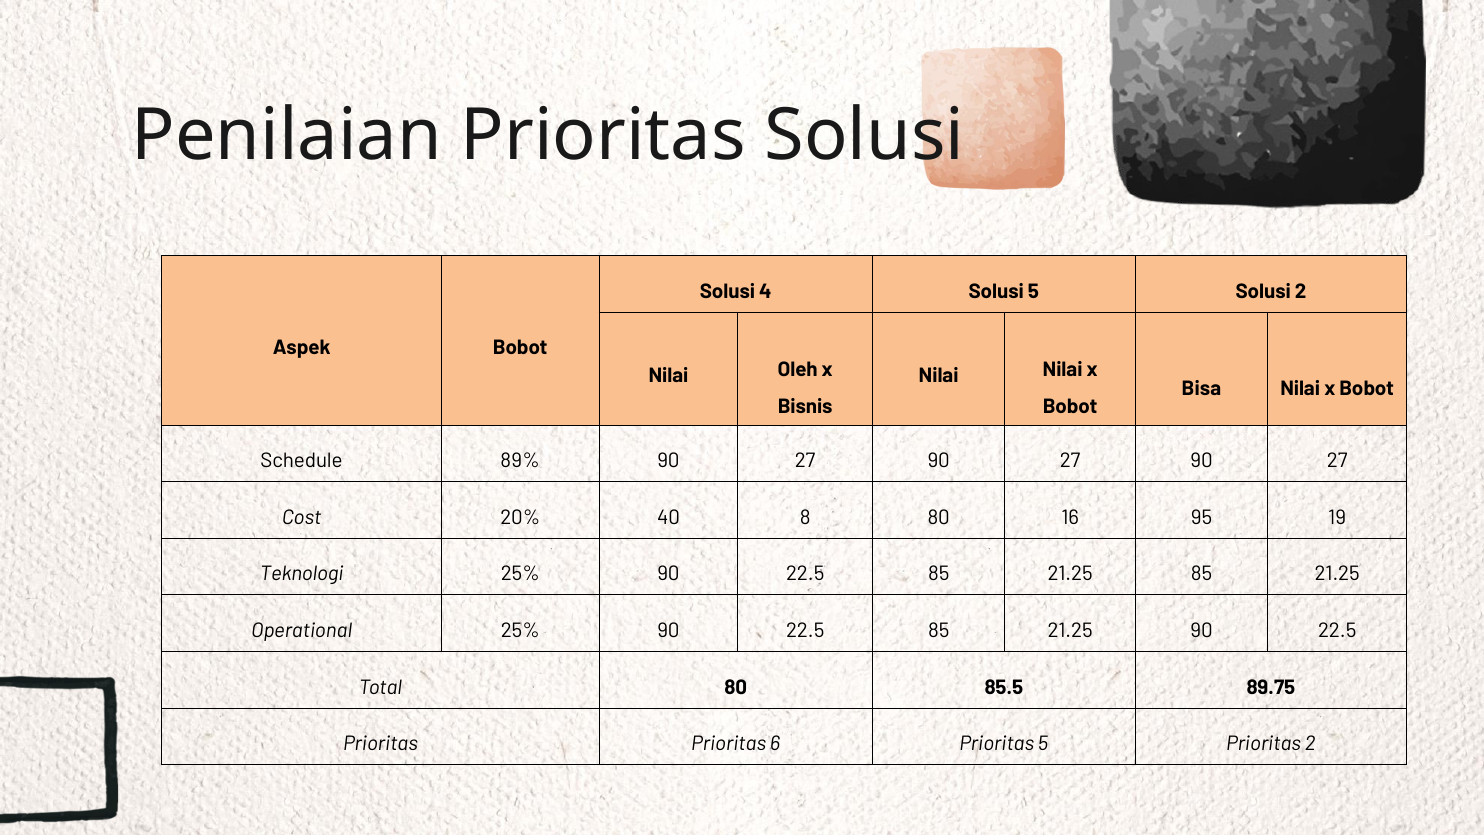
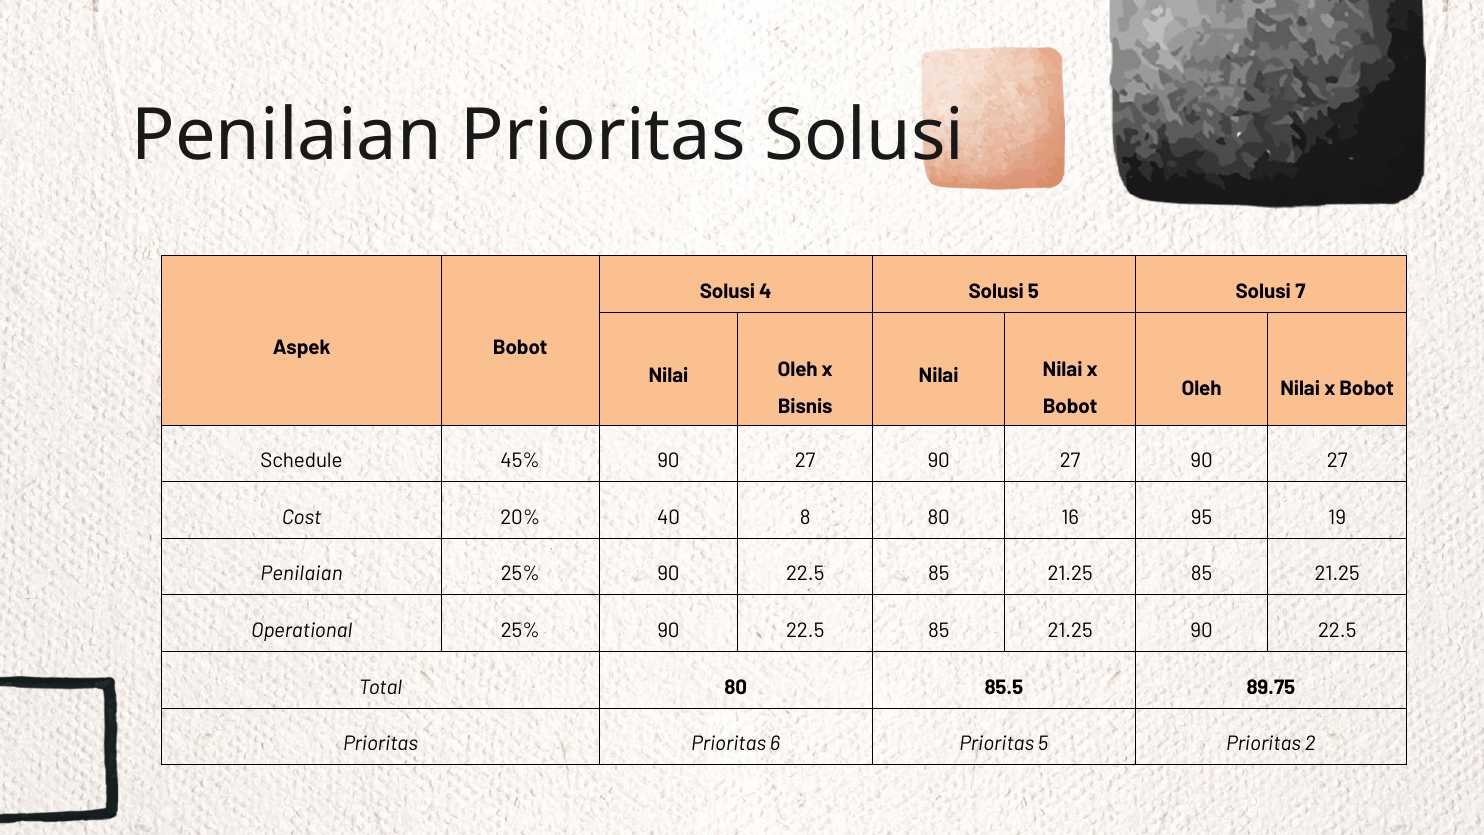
Solusi 2: 2 -> 7
Bisa at (1201, 388): Bisa -> Oleh
89%: 89% -> 45%
Teknologi at (302, 574): Teknologi -> Penilaian
